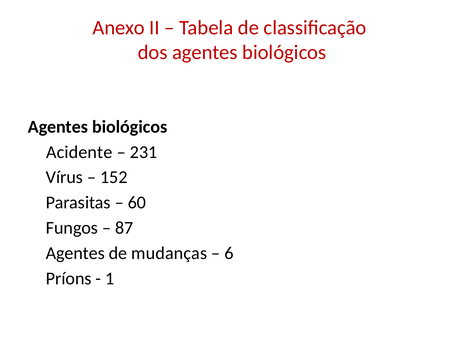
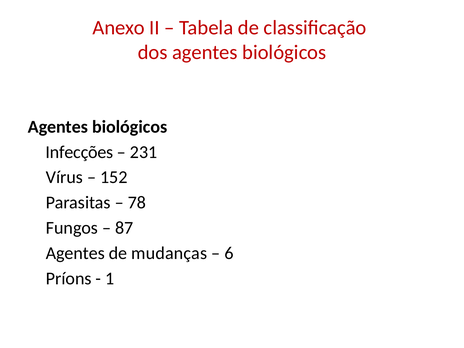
Acidente: Acidente -> Infecções
60: 60 -> 78
